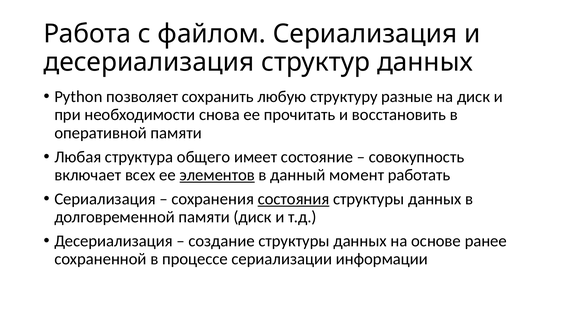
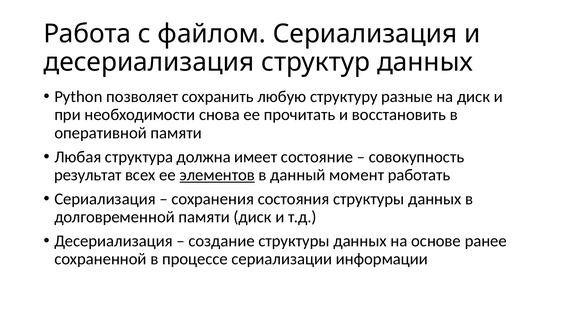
общего: общего -> должна
включает: включает -> результат
состояния underline: present -> none
